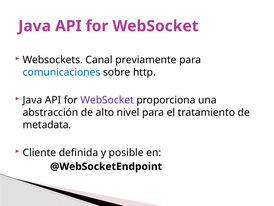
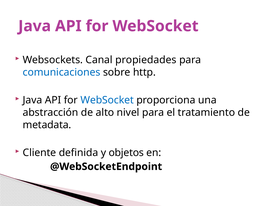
previamente: previamente -> propiedades
WebSocket at (107, 100) colour: purple -> blue
posible: posible -> objetos
